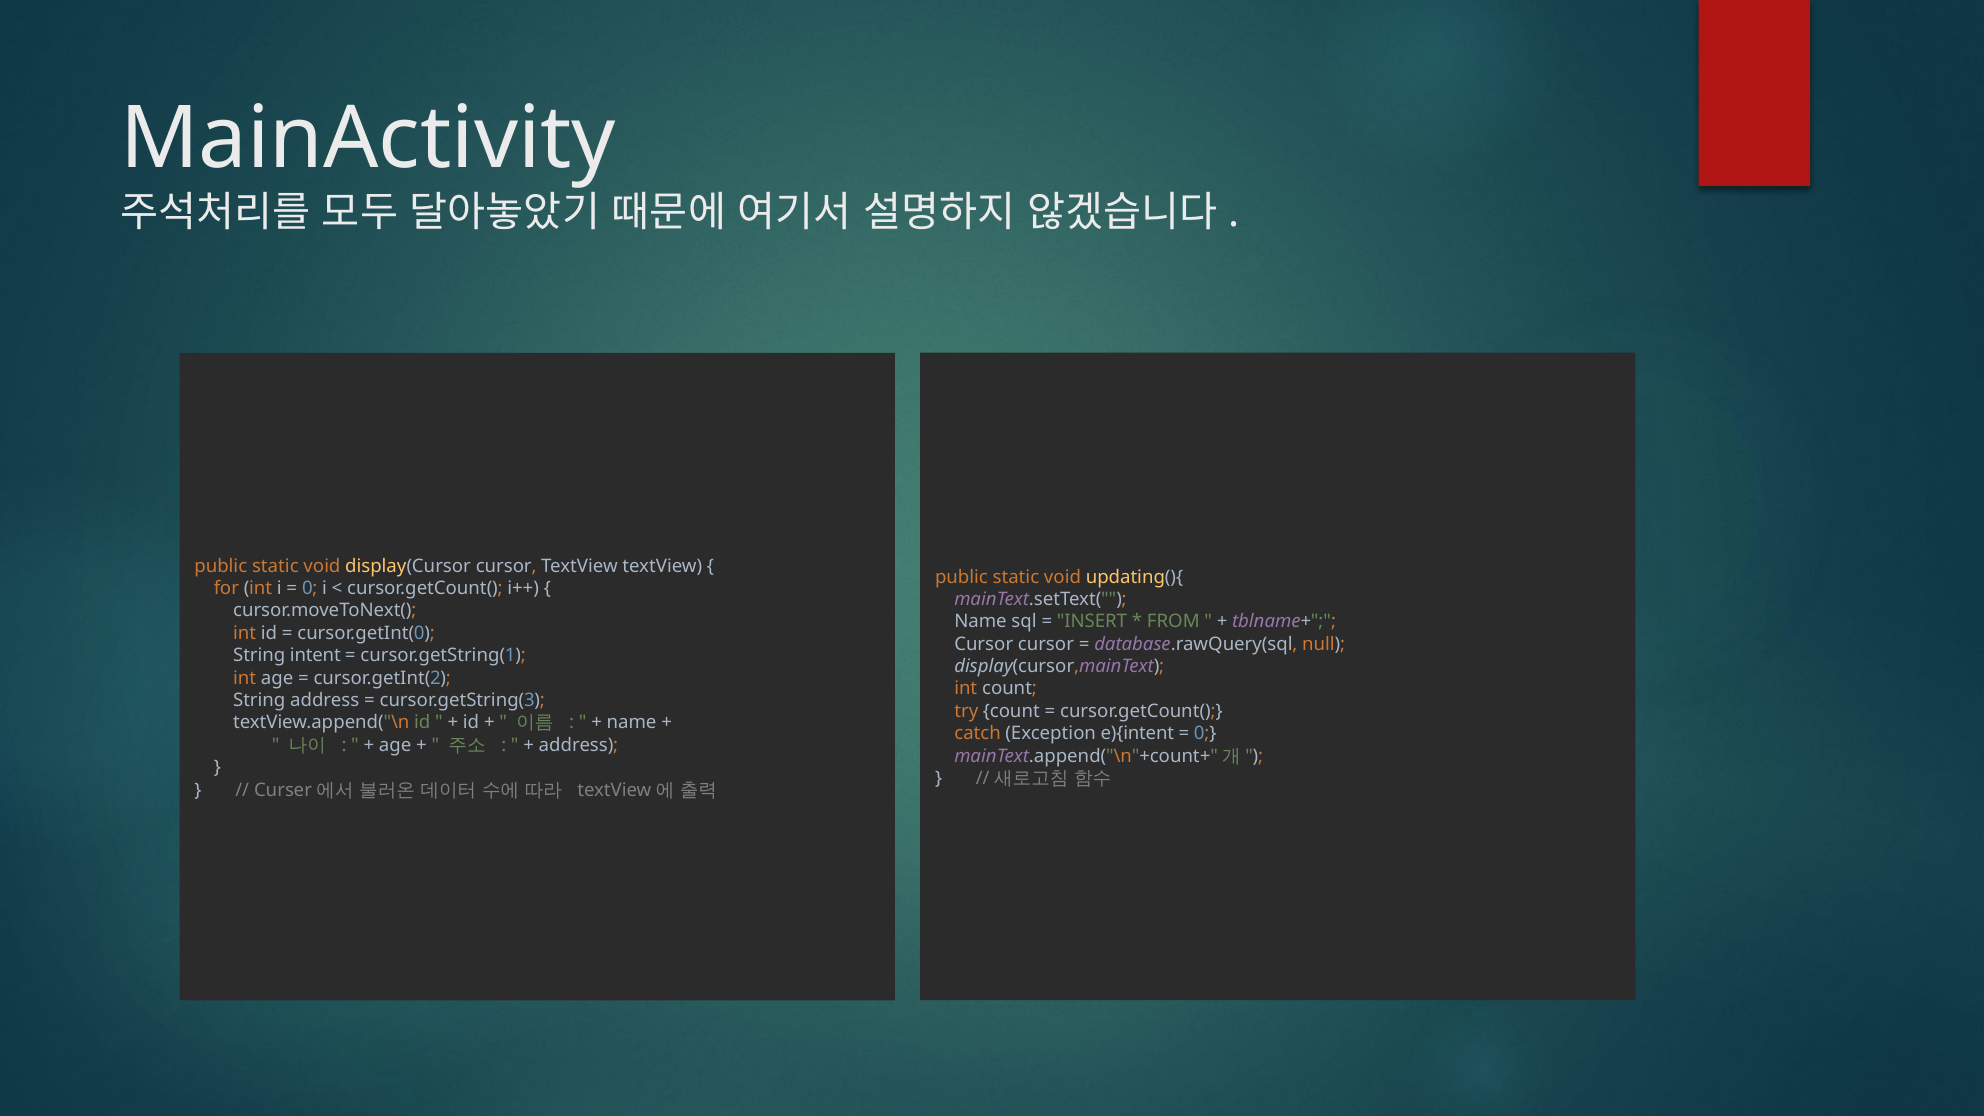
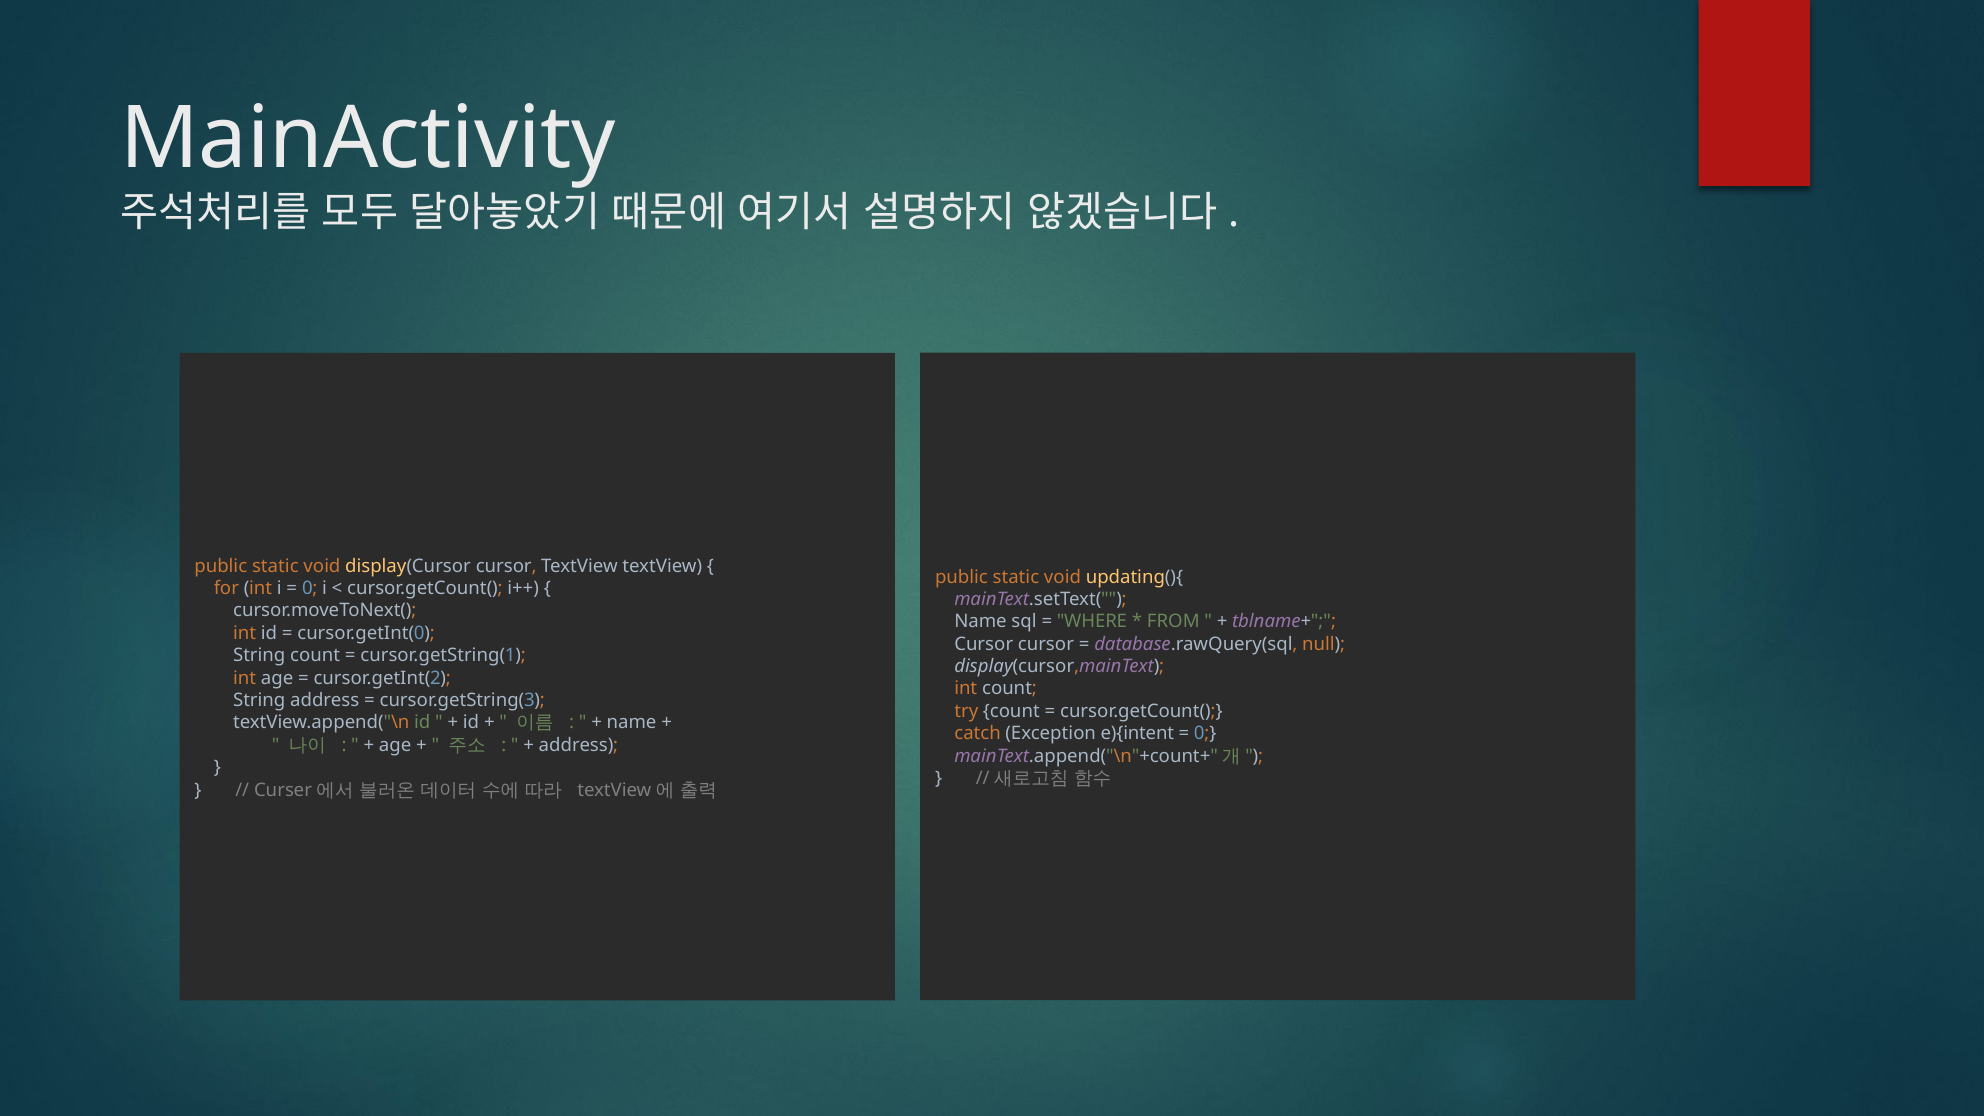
INSERT: INSERT -> WHERE
String intent: intent -> count
